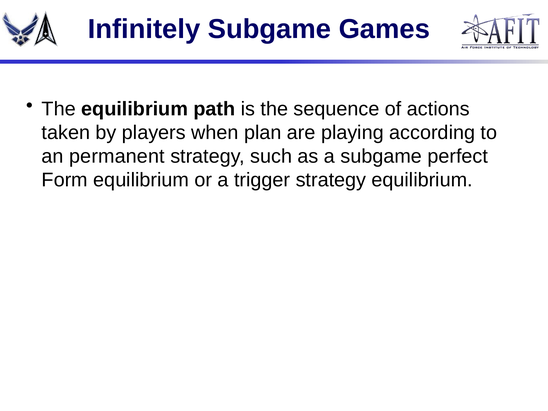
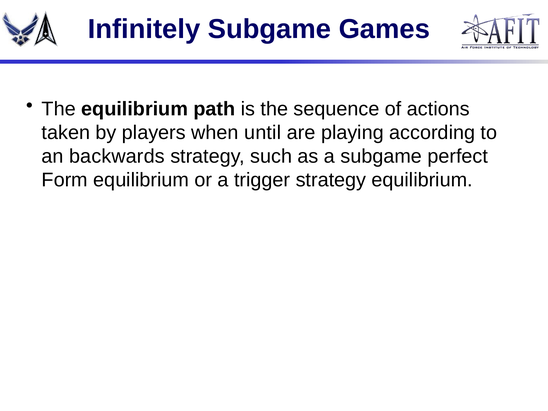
plan: plan -> until
permanent: permanent -> backwards
